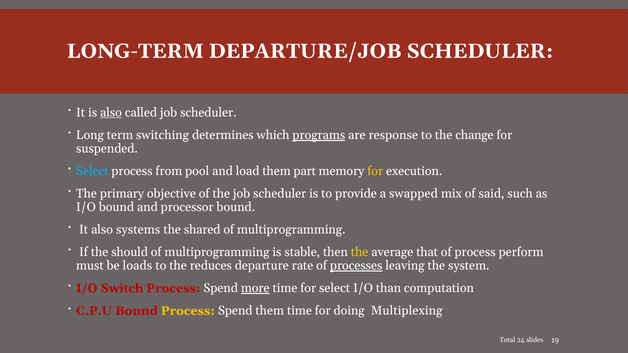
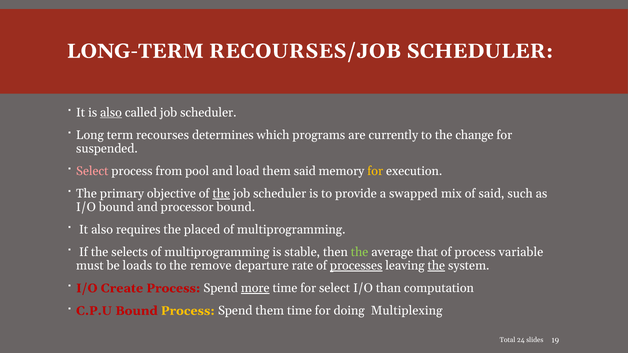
DEPARTURE/JOB: DEPARTURE/JOB -> RECOURSES/JOB
switching: switching -> recourses
programs underline: present -> none
response: response -> currently
Select at (92, 171) colour: light blue -> pink
them part: part -> said
the at (221, 194) underline: none -> present
systems: systems -> requires
shared: shared -> placed
should: should -> selects
the at (360, 252) colour: yellow -> light green
perform: perform -> variable
reduces: reduces -> remove
the at (436, 266) underline: none -> present
Switch: Switch -> Create
